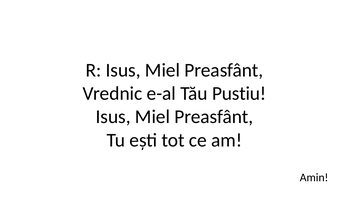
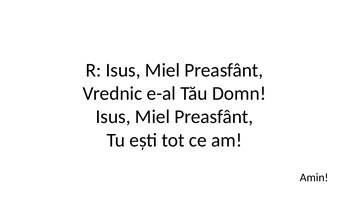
Pustiu: Pustiu -> Domn
